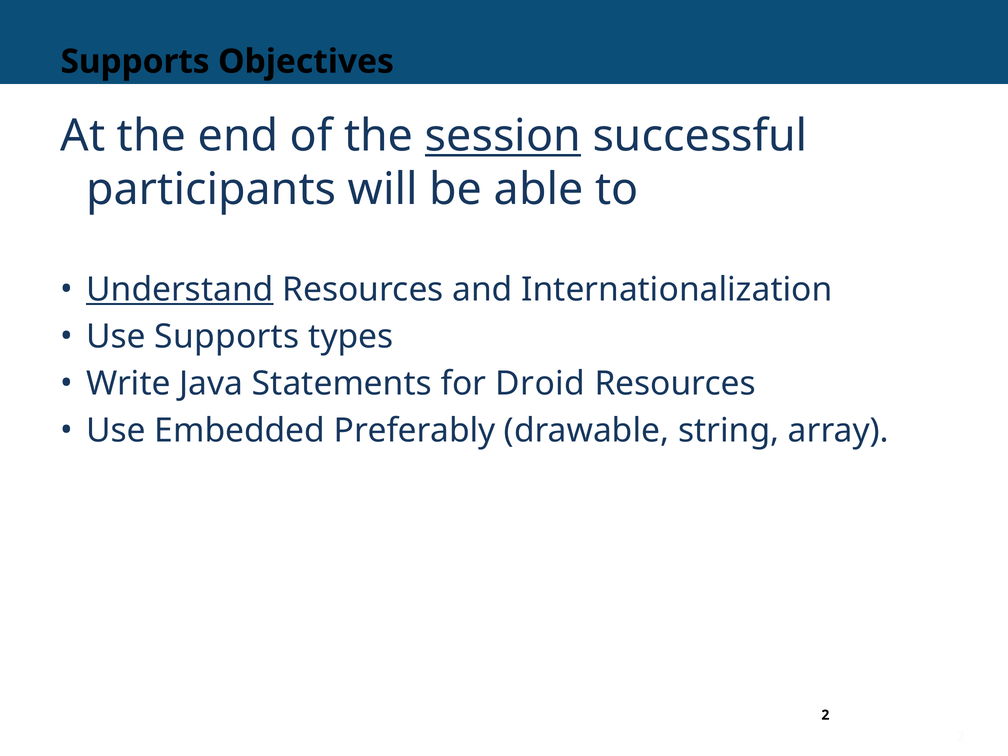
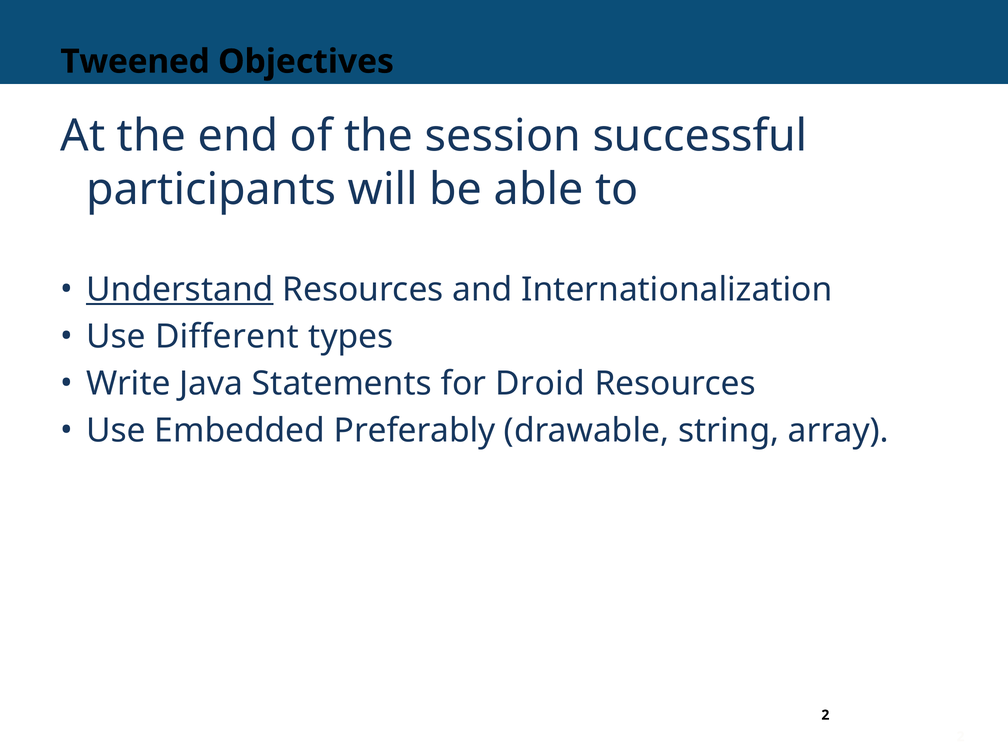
Supports at (135, 62): Supports -> Tweened
session underline: present -> none
Use Supports: Supports -> Different
